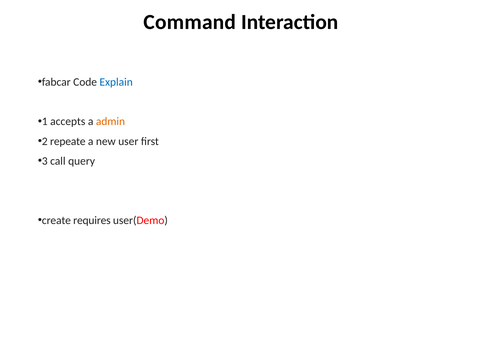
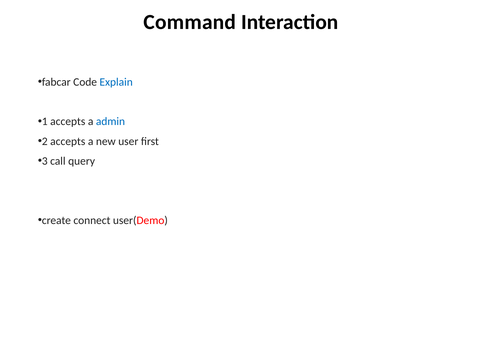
admin colour: orange -> blue
repeate at (68, 141): repeate -> accepts
requires: requires -> connect
